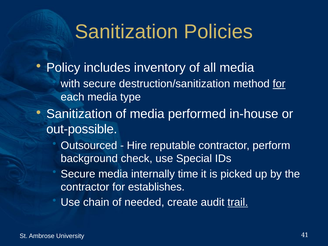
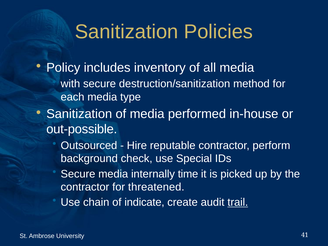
for at (279, 84) underline: present -> none
establishes: establishes -> threatened
needed: needed -> indicate
